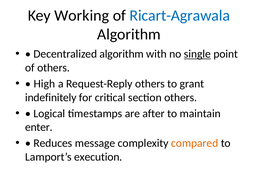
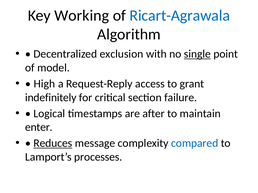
Decentralized algorithm: algorithm -> exclusion
of others: others -> model
Request-Reply others: others -> access
section others: others -> failure
Reduces underline: none -> present
compared colour: orange -> blue
execution: execution -> processes
